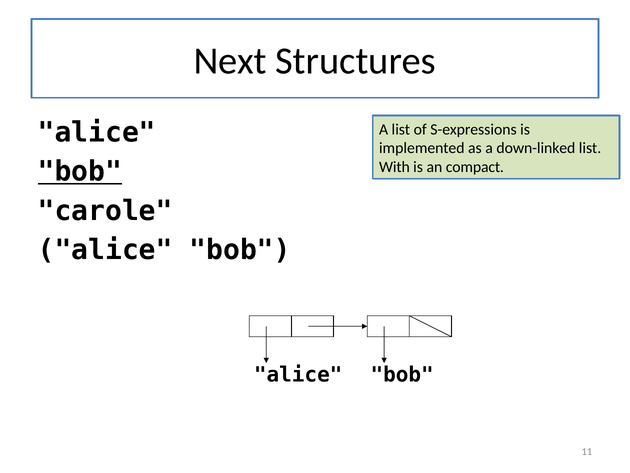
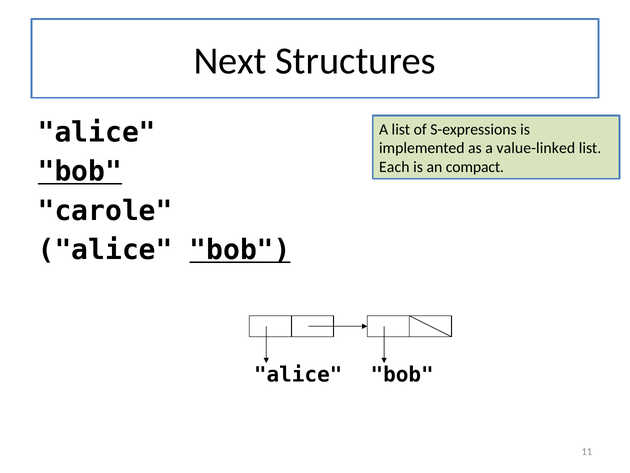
down-linked: down-linked -> value-linked
With: With -> Each
bob at (240, 250) underline: none -> present
